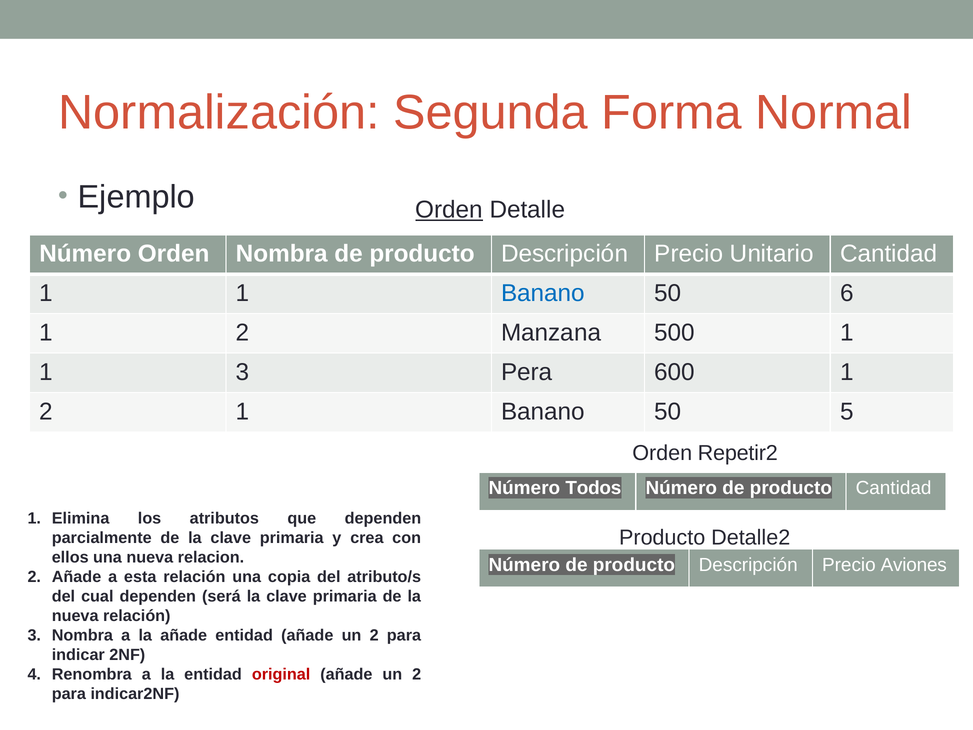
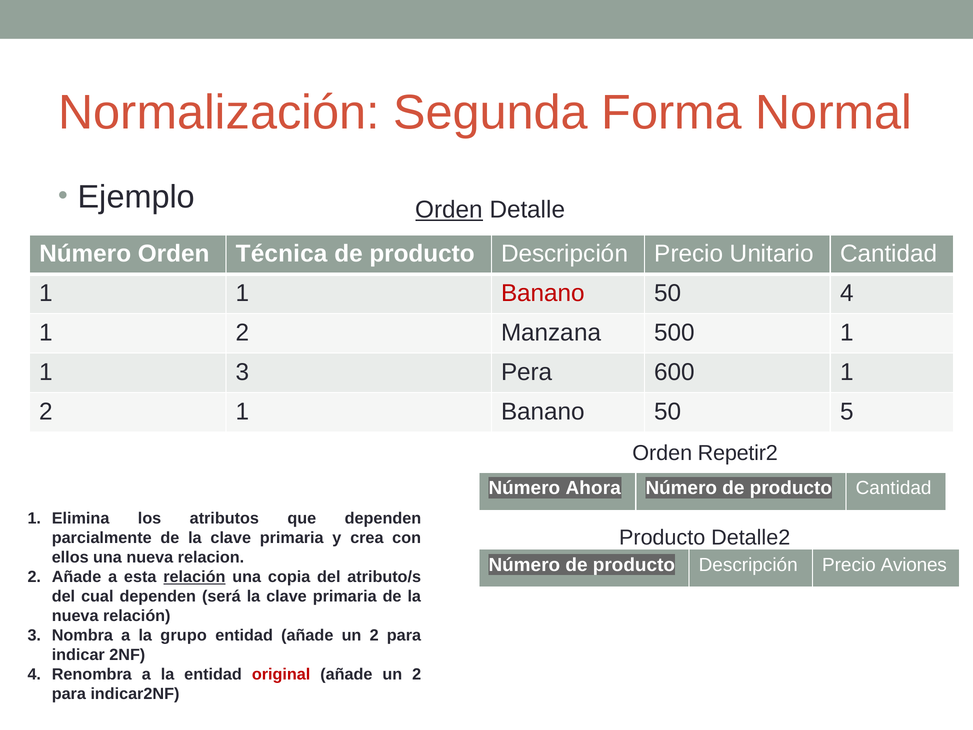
Orden Nombra: Nombra -> Técnica
Banano at (543, 293) colour: blue -> red
50 6: 6 -> 4
Todos: Todos -> Ahora
relación at (194, 577) underline: none -> present
la añade: añade -> grupo
